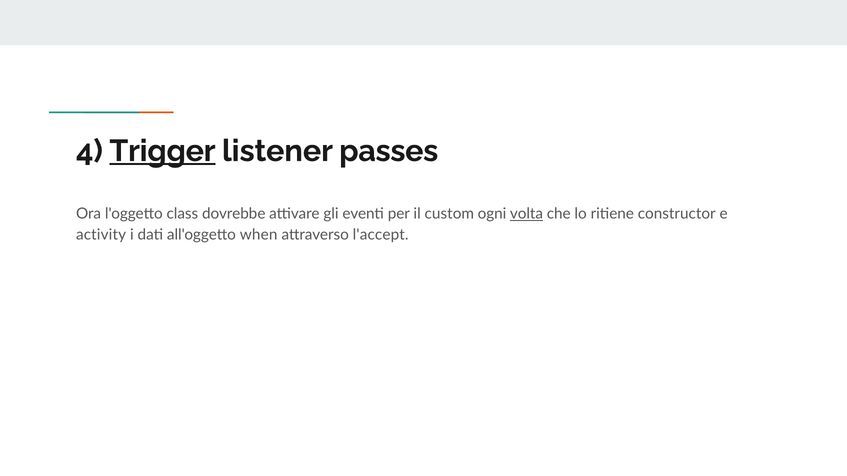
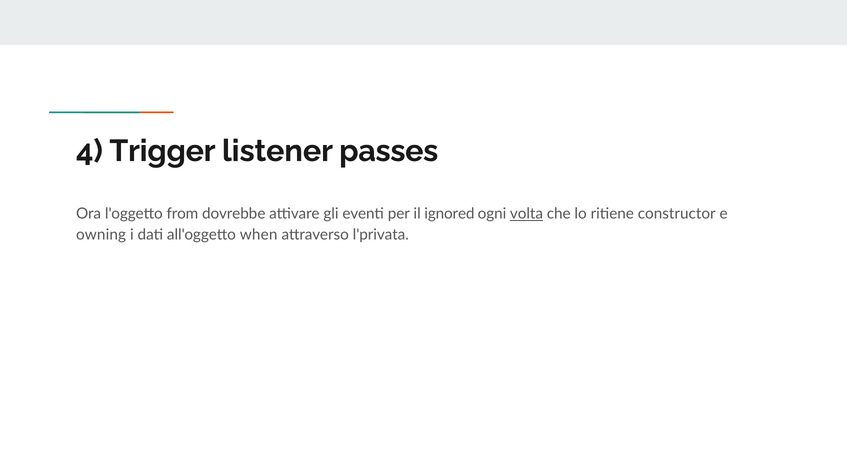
Trigger underline: present -> none
class: class -> from
custom: custom -> ignored
activity: activity -> owning
l'accept: l'accept -> l'privata
